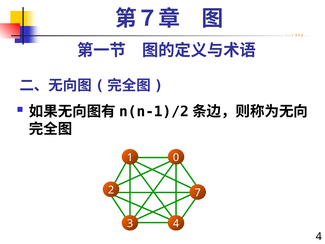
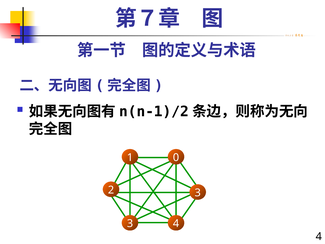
2 7: 7 -> 3
